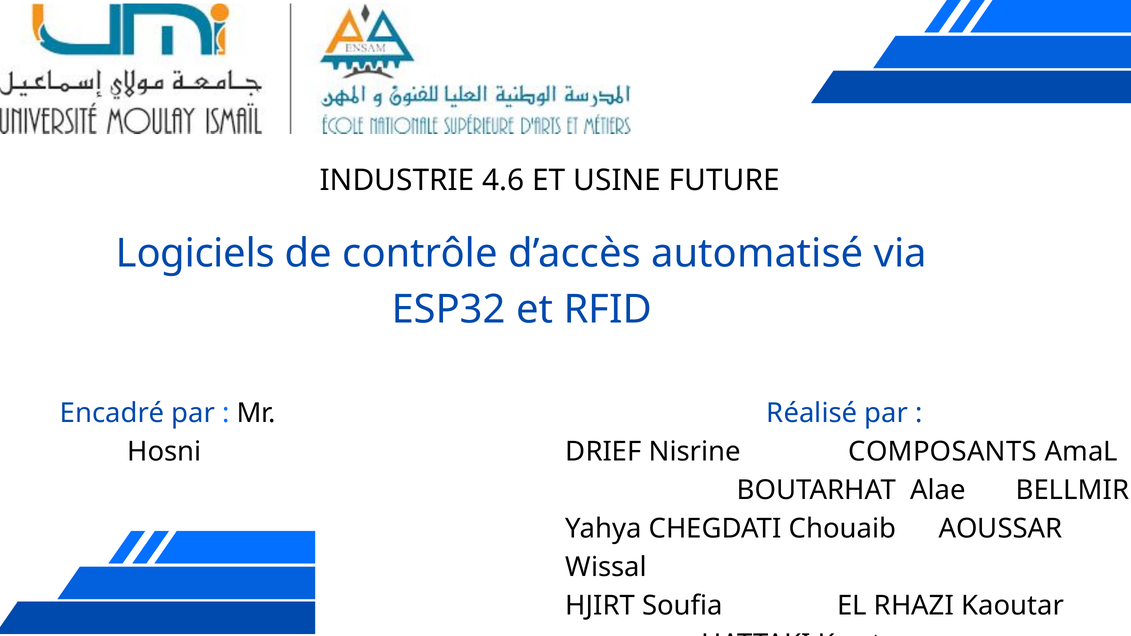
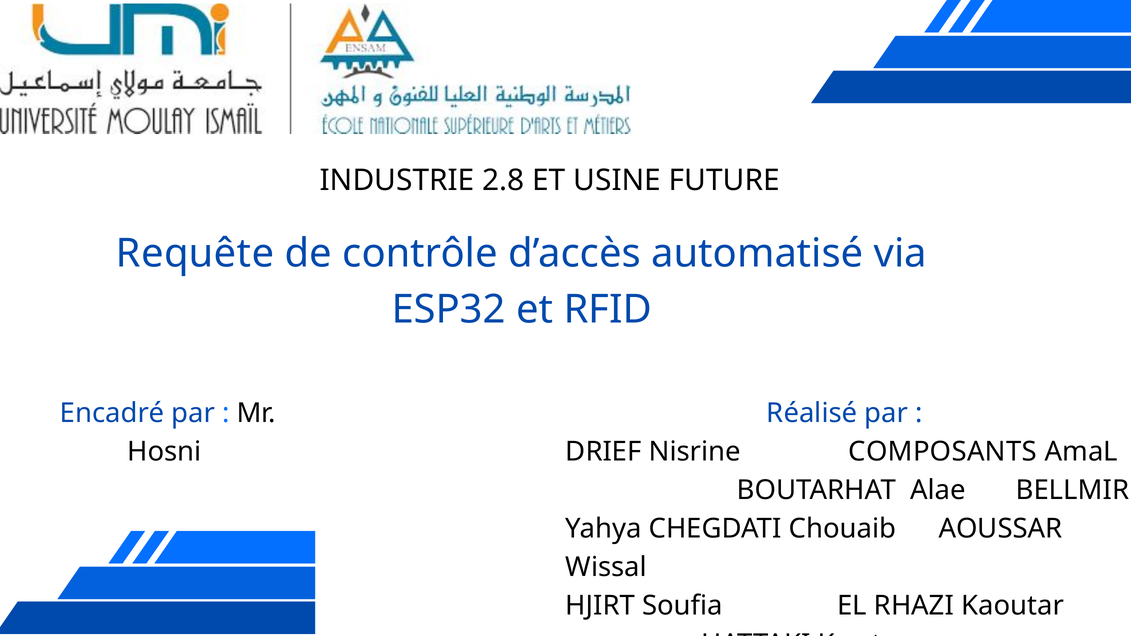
4.6: 4.6 -> 2.8
Logiciels: Logiciels -> Requête
